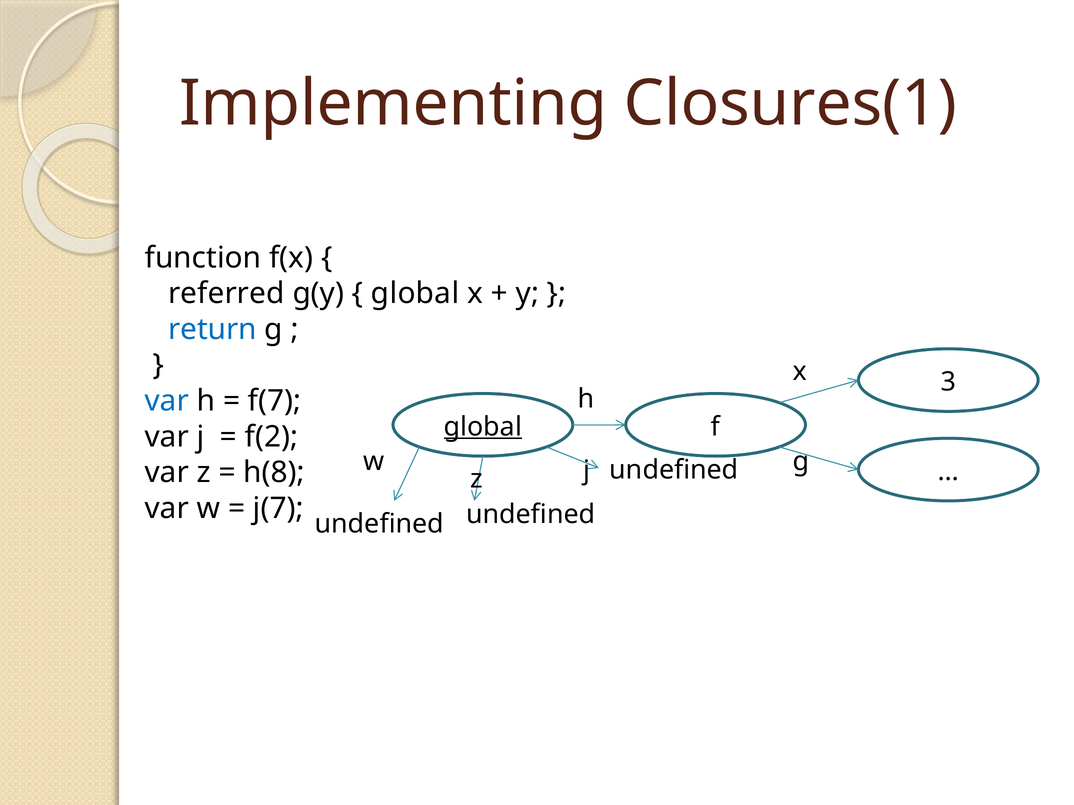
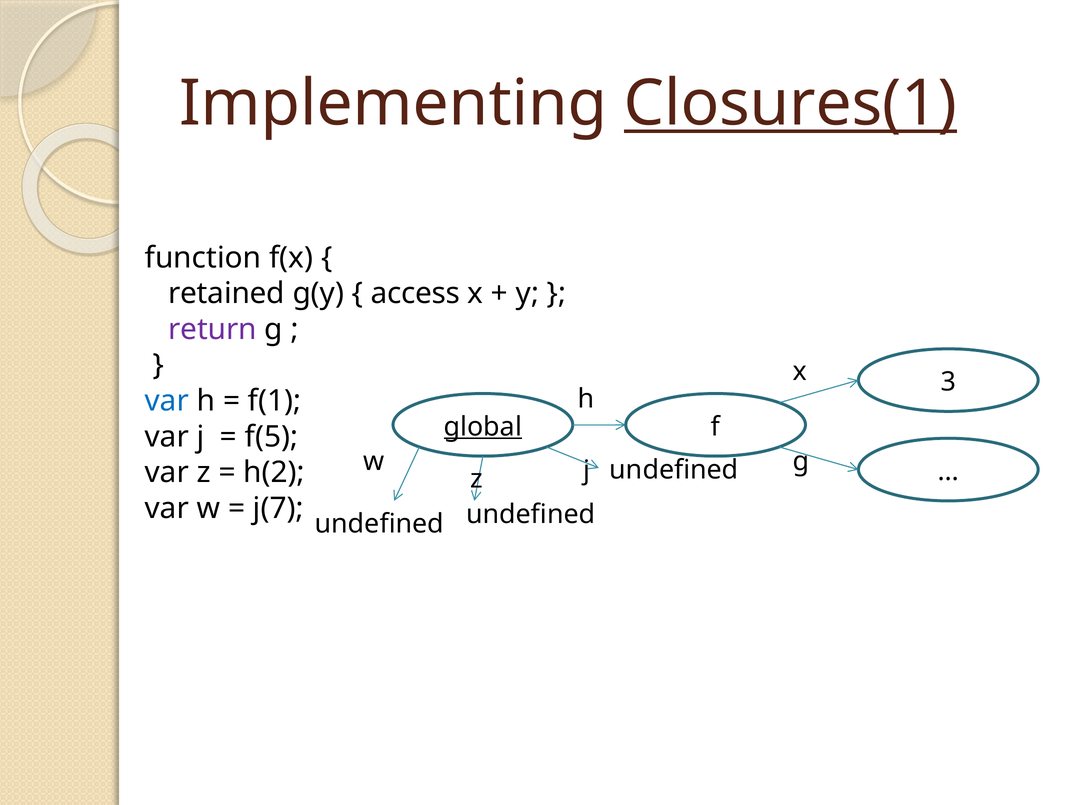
Closures(1 underline: none -> present
referred: referred -> retained
global at (415, 294): global -> access
return colour: blue -> purple
f(7: f(7 -> f(1
f(2: f(2 -> f(5
h(8: h(8 -> h(2
